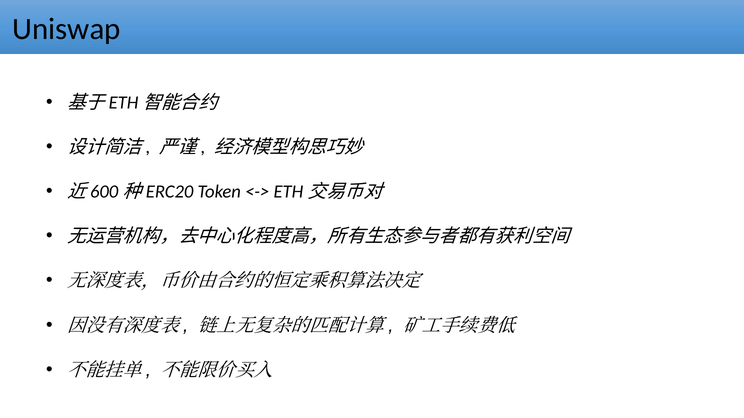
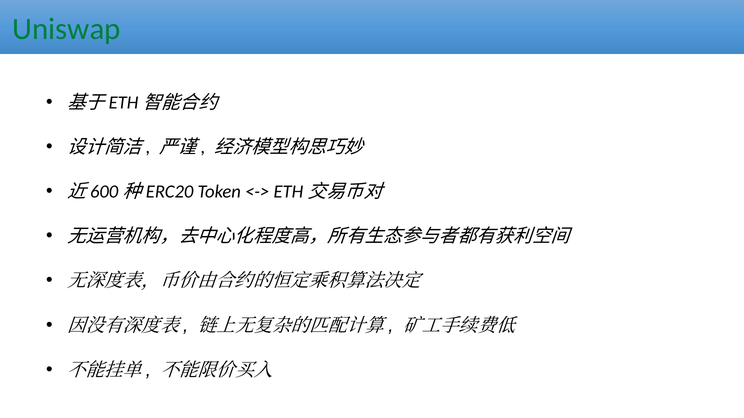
Uniswap colour: black -> green
